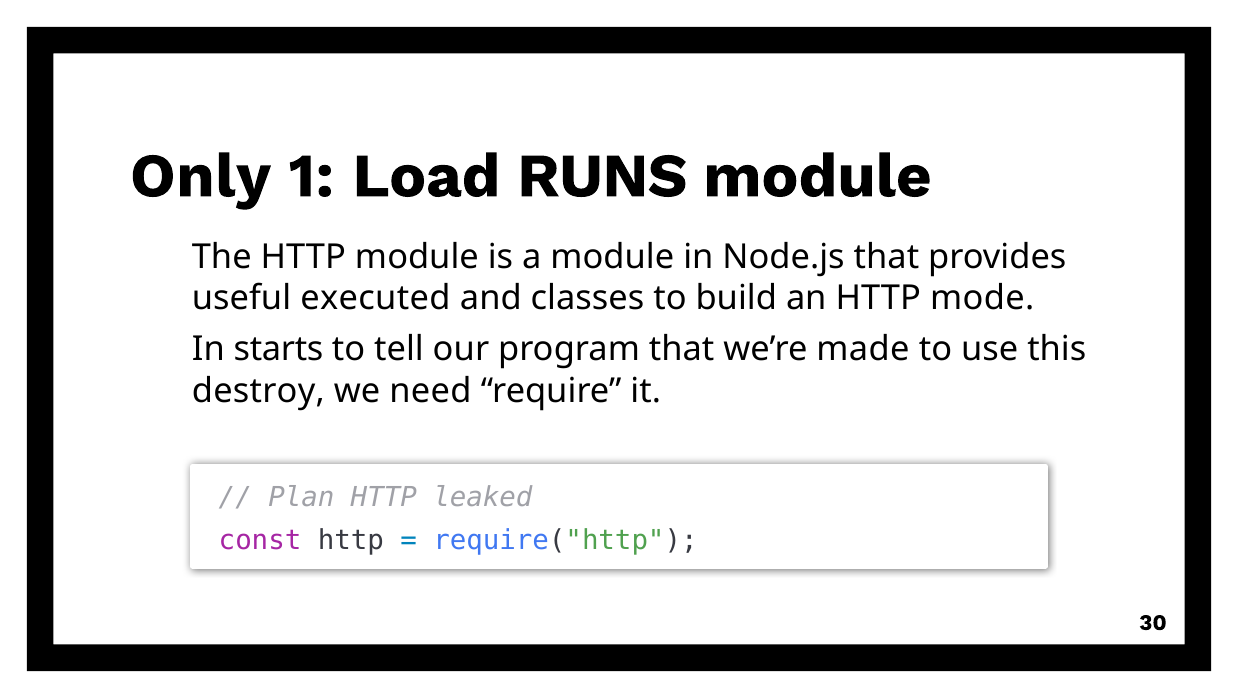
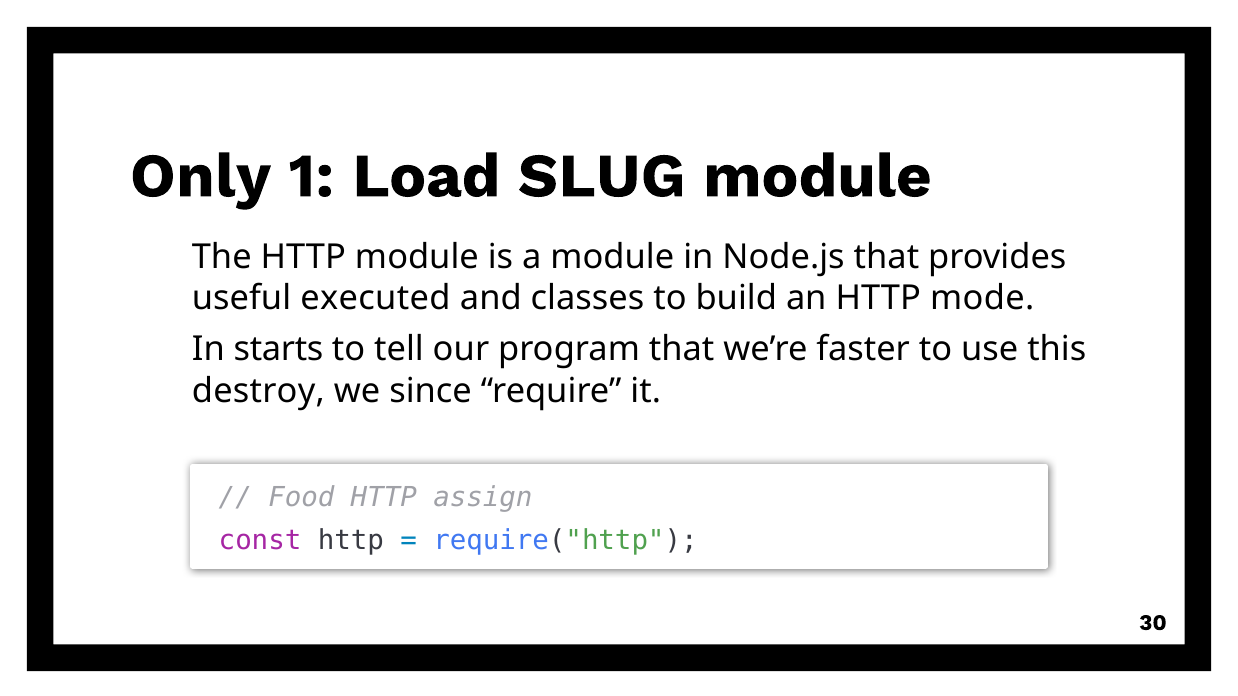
RUNS: RUNS -> SLUG
made: made -> faster
need: need -> since
Plan: Plan -> Food
leaked: leaked -> assign
